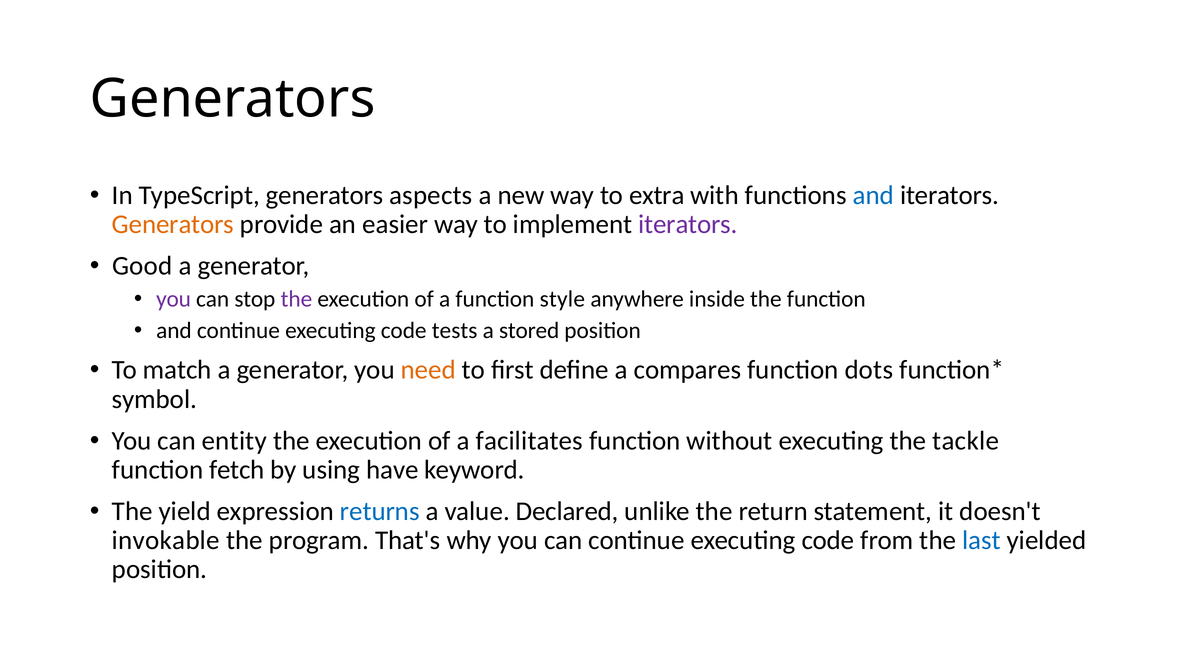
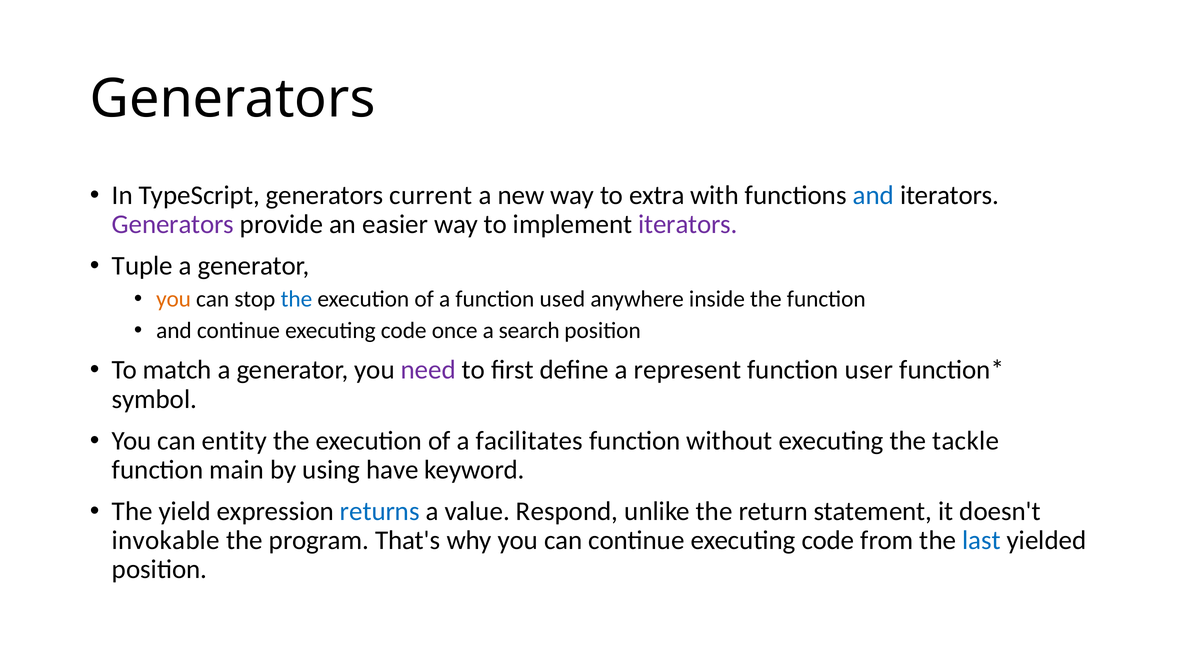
aspects: aspects -> current
Generators at (173, 225) colour: orange -> purple
Good: Good -> Tuple
you at (174, 299) colour: purple -> orange
the at (296, 299) colour: purple -> blue
style: style -> used
tests: tests -> once
stored: stored -> search
need colour: orange -> purple
compares: compares -> represent
dots: dots -> user
fetch: fetch -> main
Declared: Declared -> Respond
